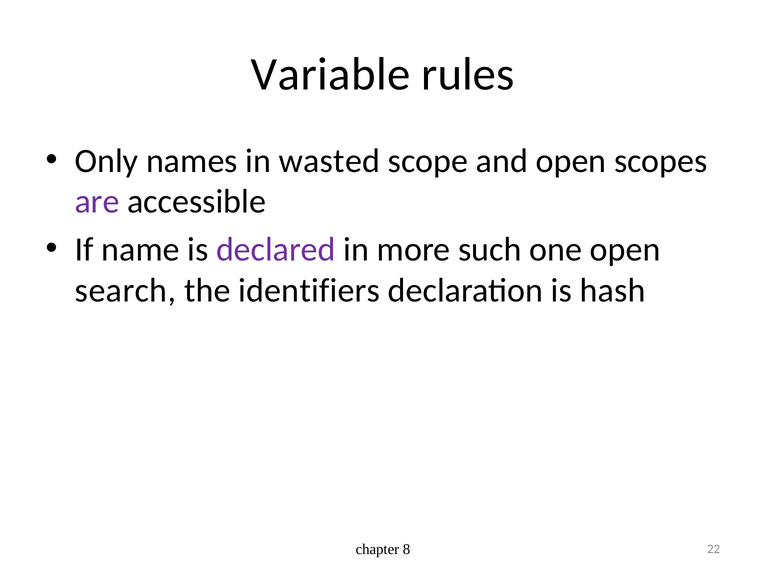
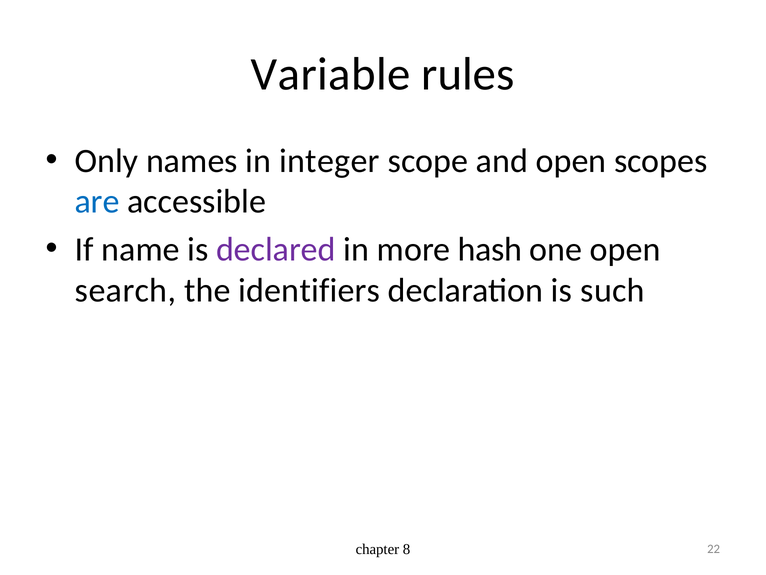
wasted: wasted -> integer
are colour: purple -> blue
such: such -> hash
hash: hash -> such
